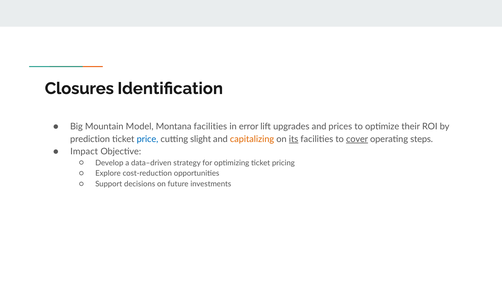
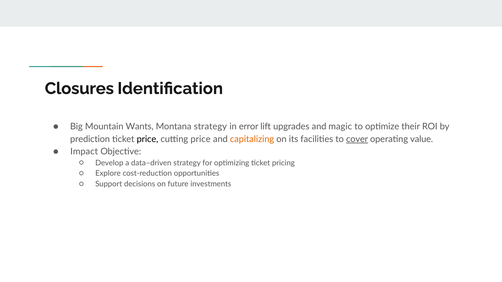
Model: Model -> Wants
Montana facilities: facilities -> strategy
prices: prices -> magic
price at (147, 139) colour: blue -> black
cutting slight: slight -> price
its underline: present -> none
steps: steps -> value
